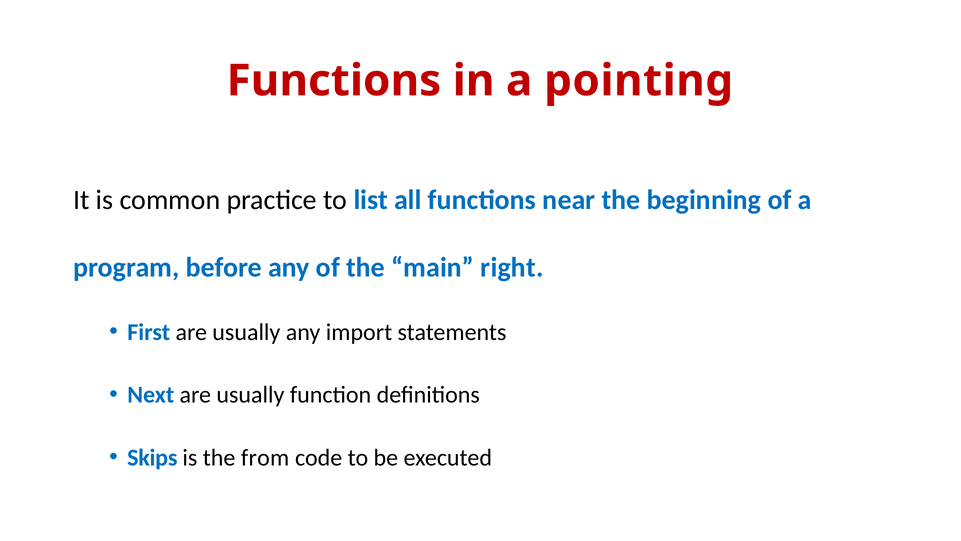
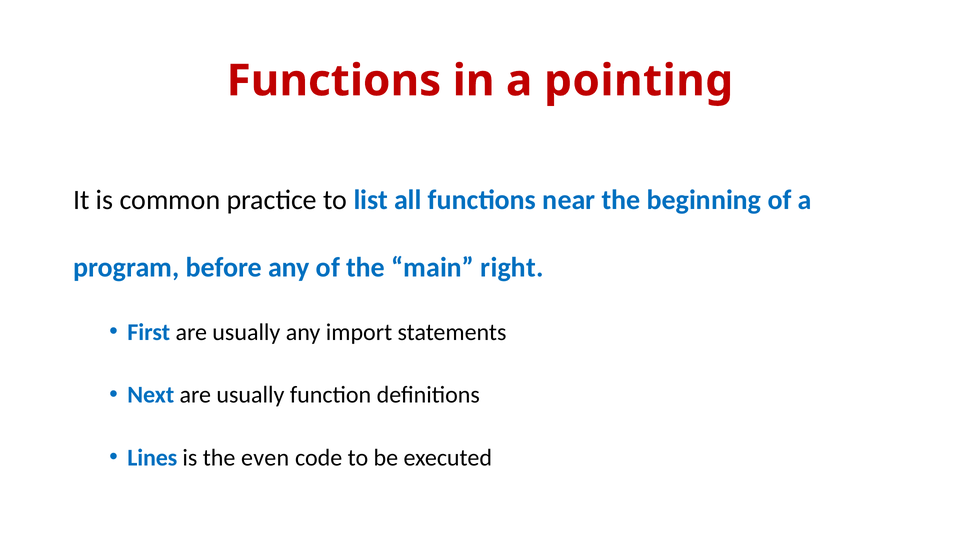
Skips: Skips -> Lines
from: from -> even
